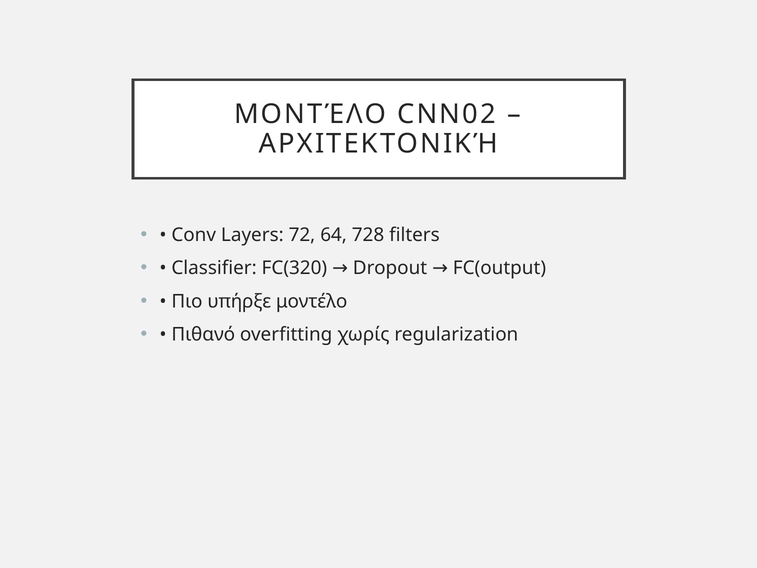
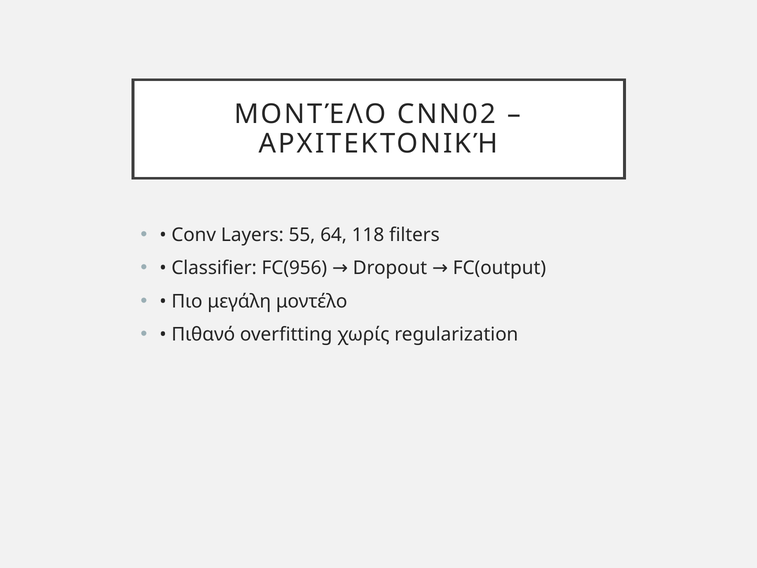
72: 72 -> 55
728: 728 -> 118
FC(320: FC(320 -> FC(956
υπήρξε: υπήρξε -> μεγάλη
